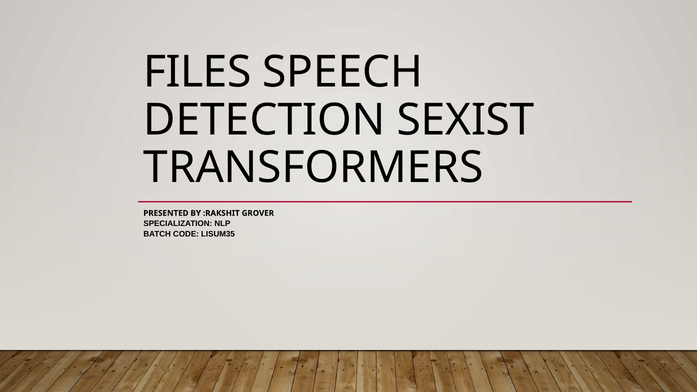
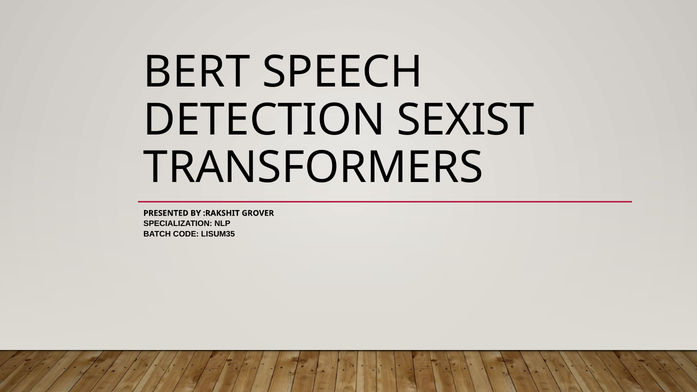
FILES: FILES -> BERT
